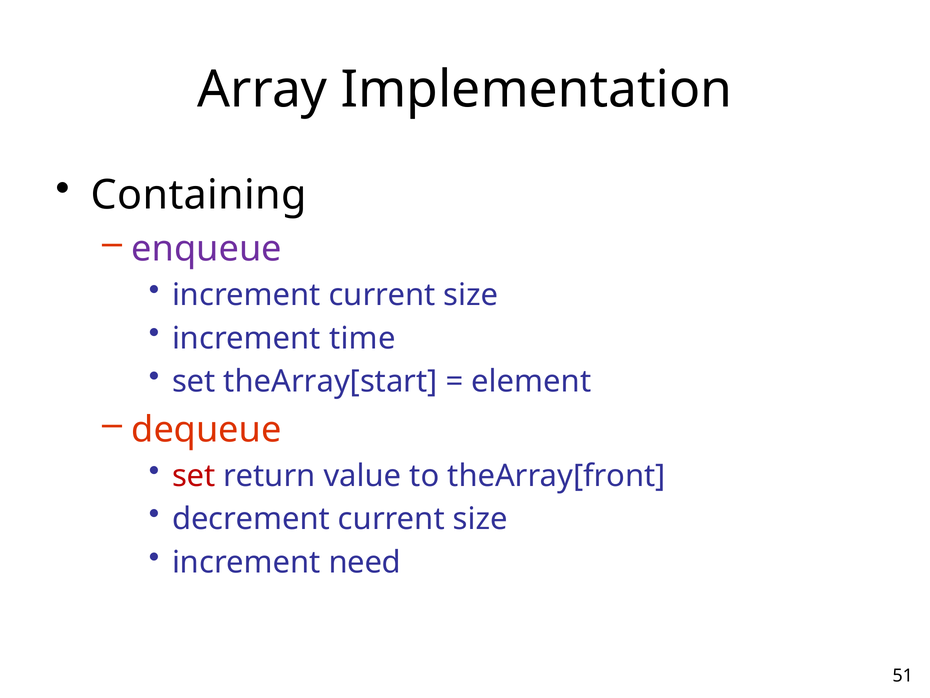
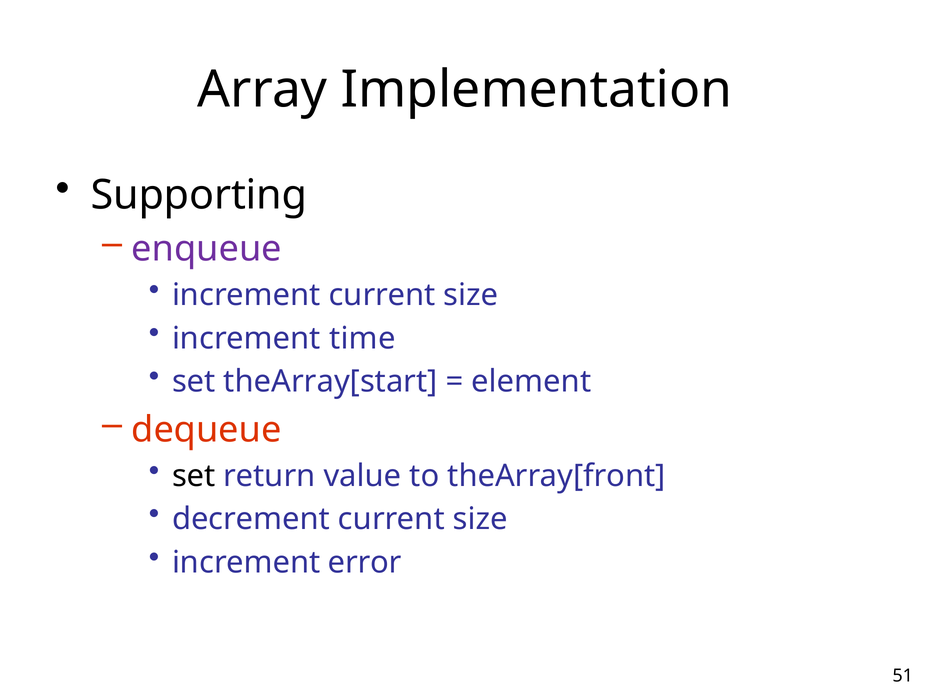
Containing: Containing -> Supporting
set at (194, 475) colour: red -> black
need: need -> error
